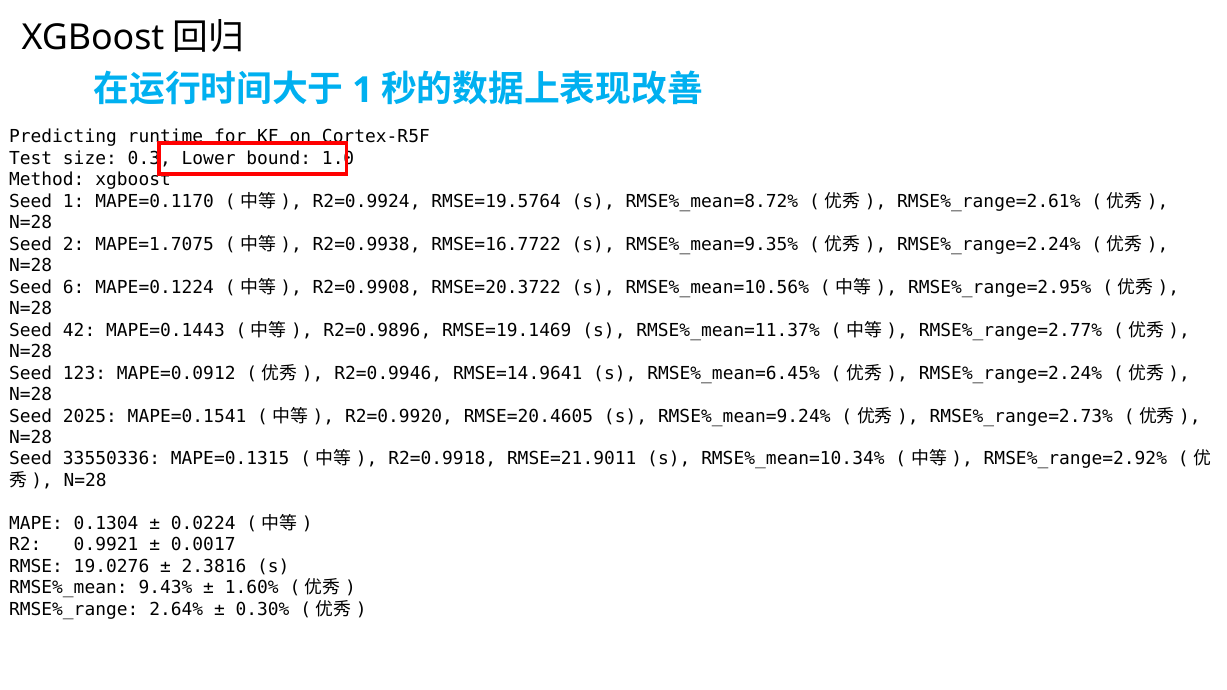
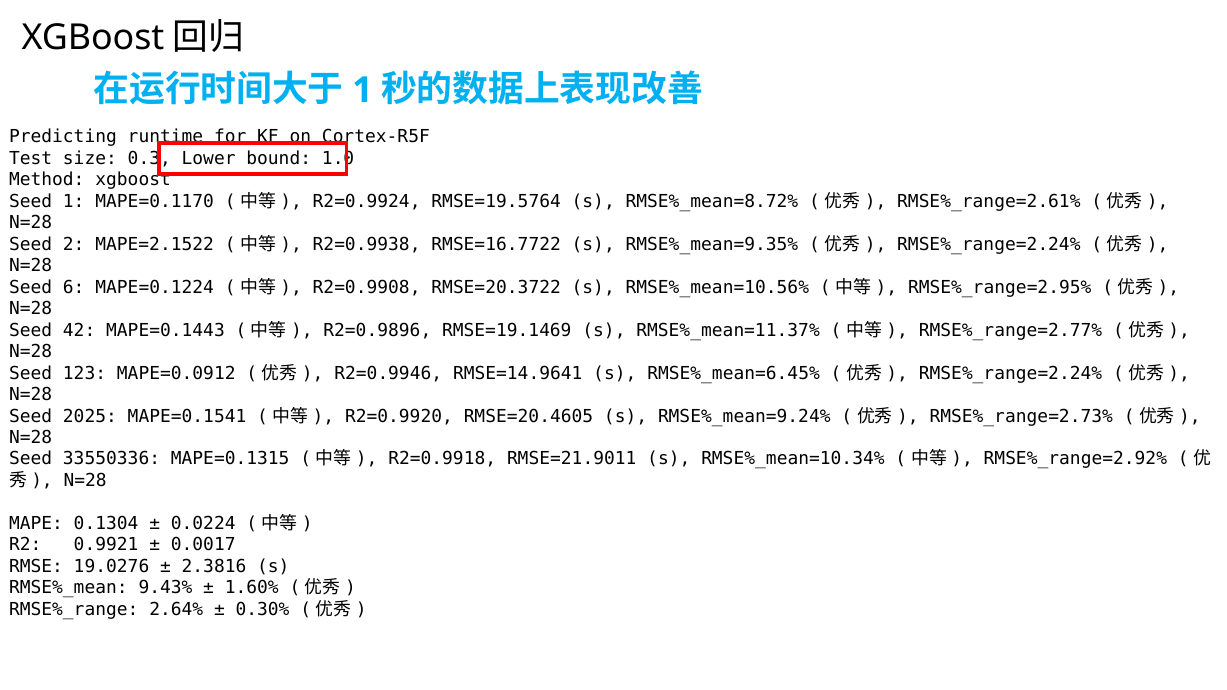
MAPE=1.7075: MAPE=1.7075 -> MAPE=2.1522
